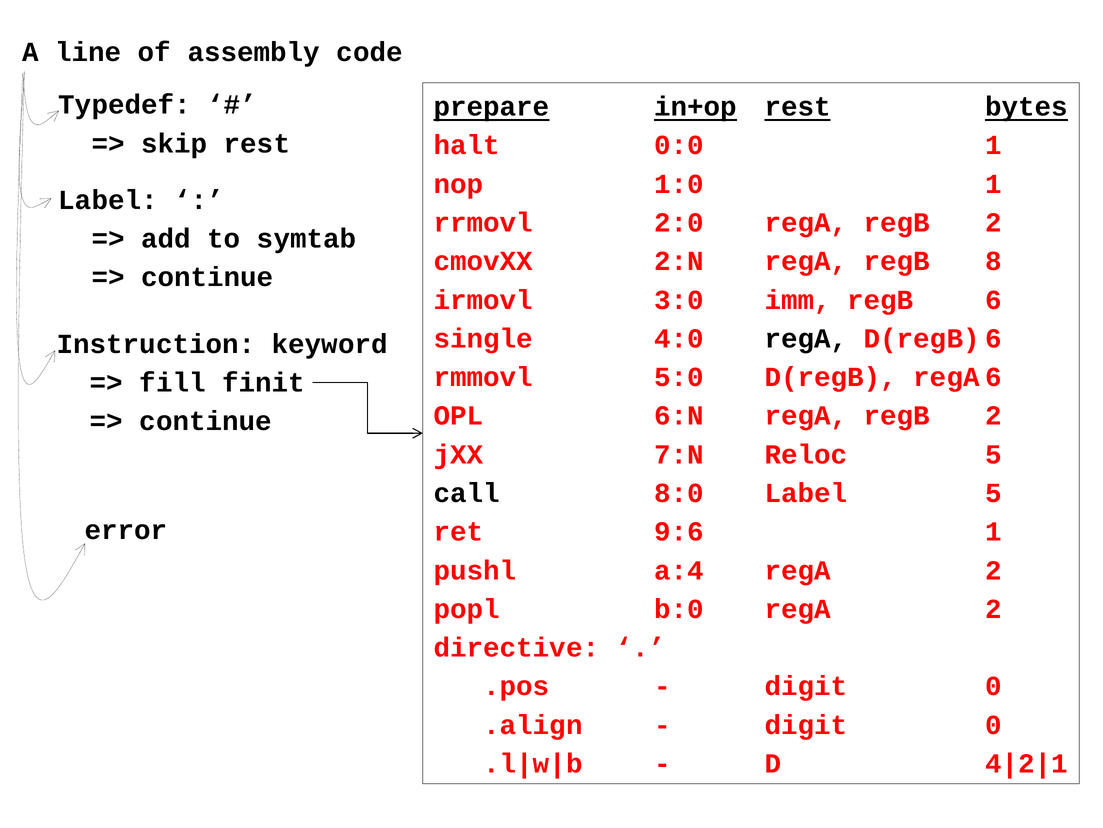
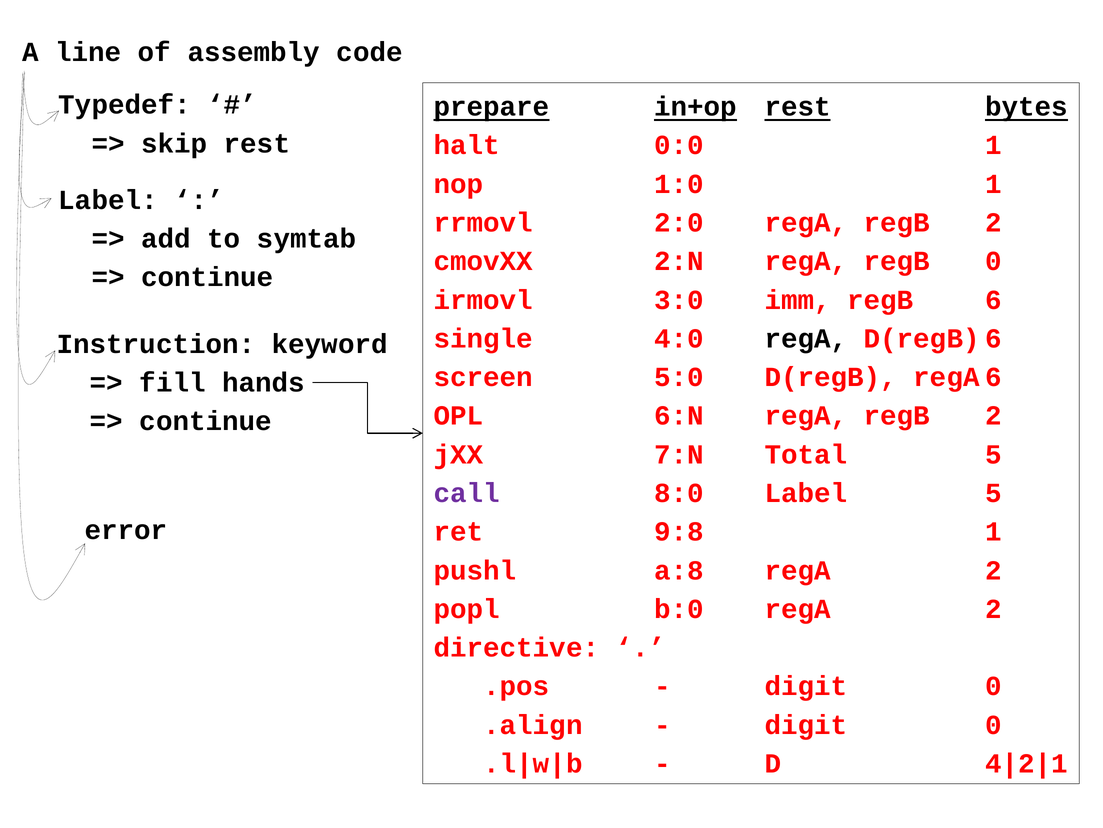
regB 8: 8 -> 0
rmmovl: rmmovl -> screen
finit: finit -> hands
Reloc: Reloc -> Total
call colour: black -> purple
9:6: 9:6 -> 9:8
a:4: a:4 -> a:8
